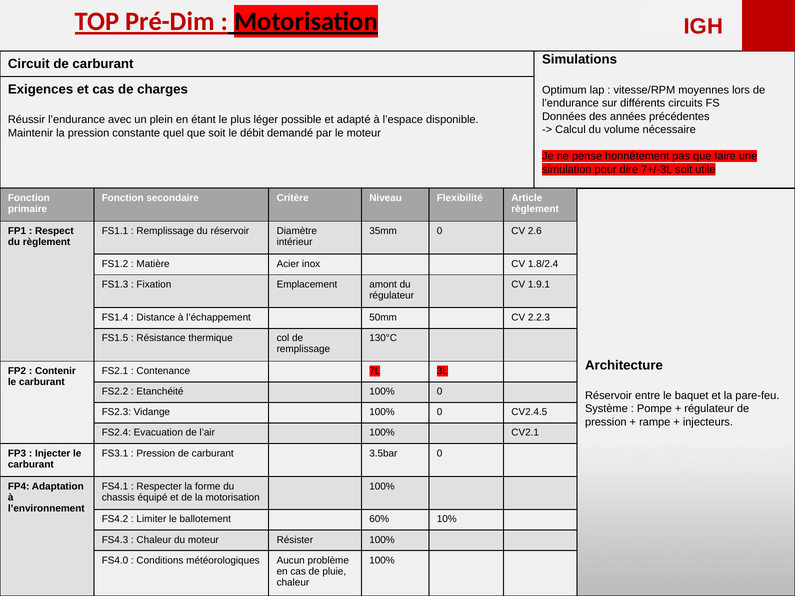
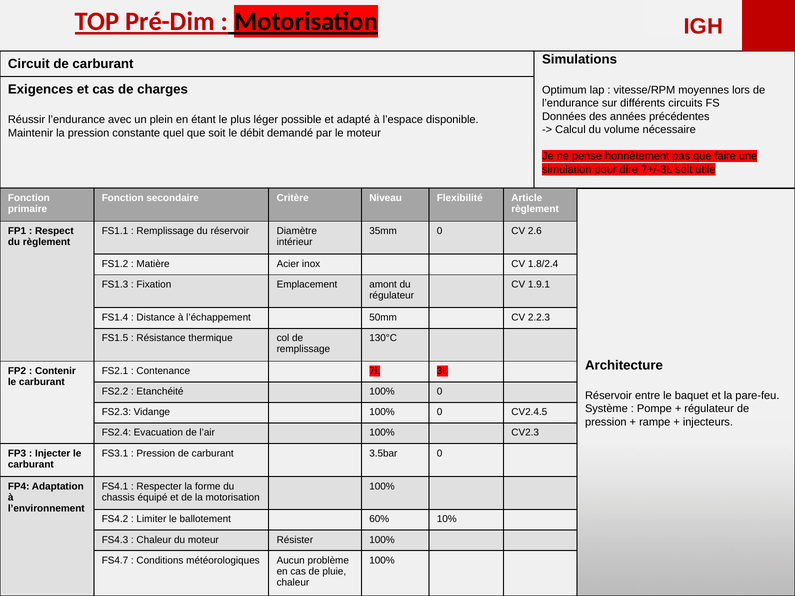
CV2.1: CV2.1 -> CV2.3
FS4.0: FS4.0 -> FS4.7
